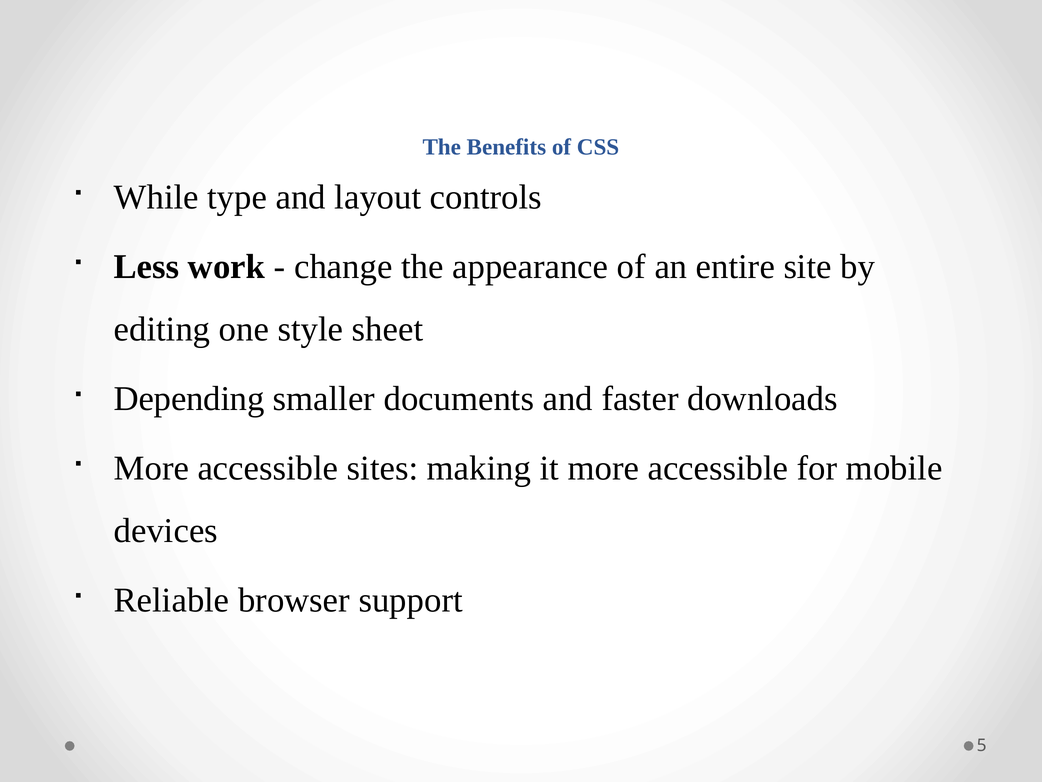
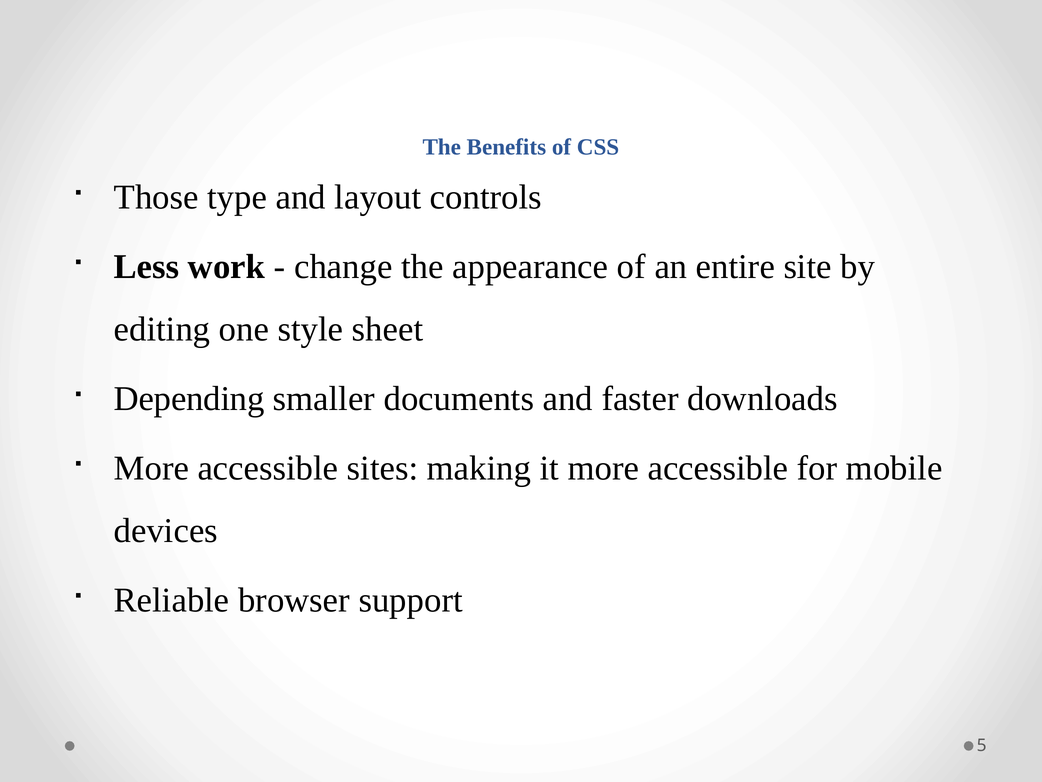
While: While -> Those
